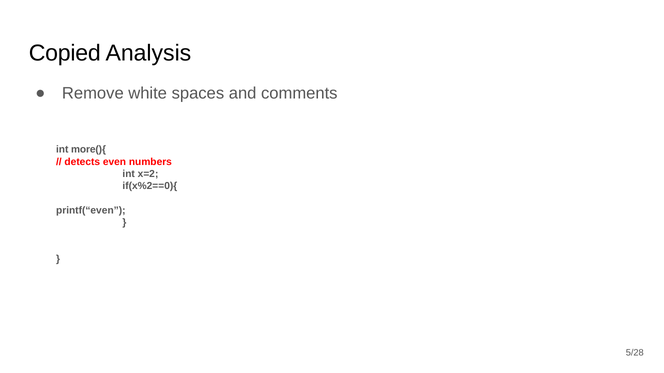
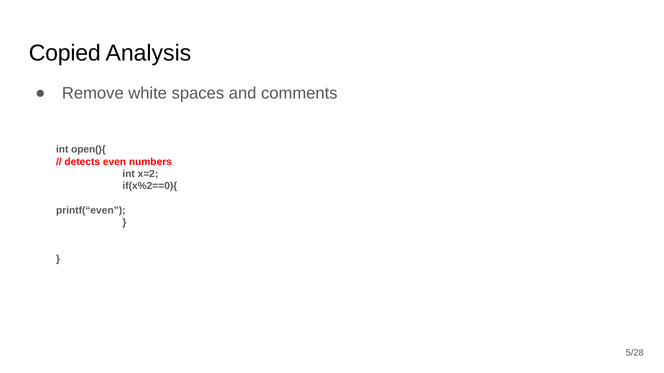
more(){: more(){ -> open(){
